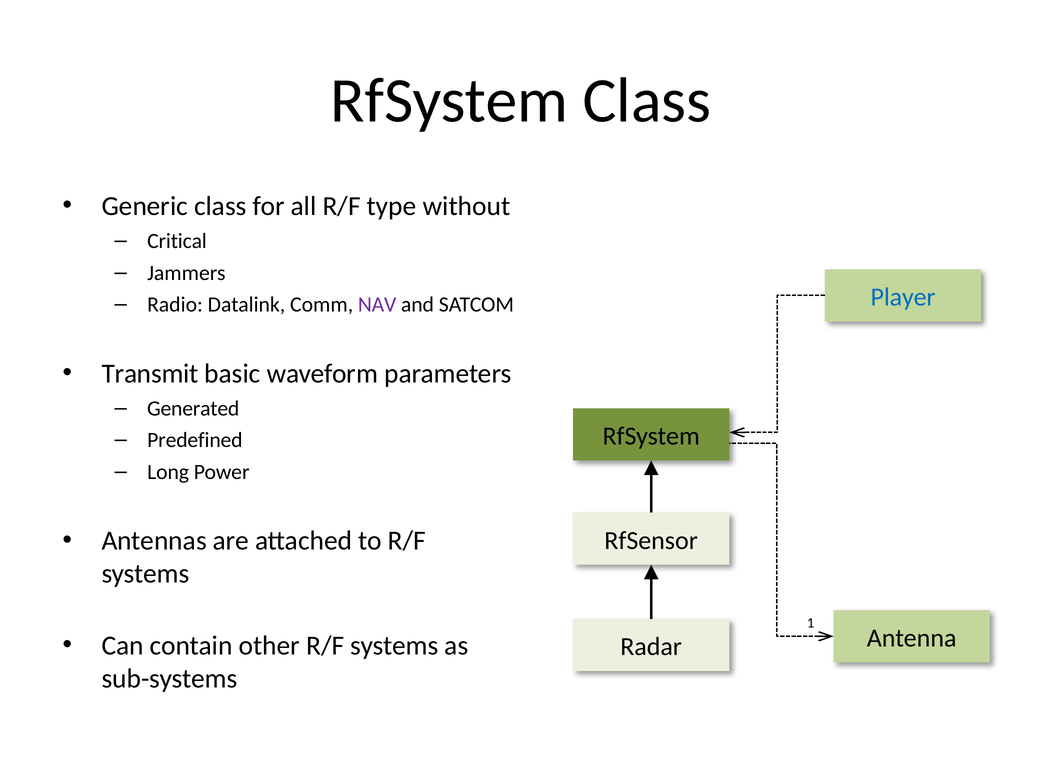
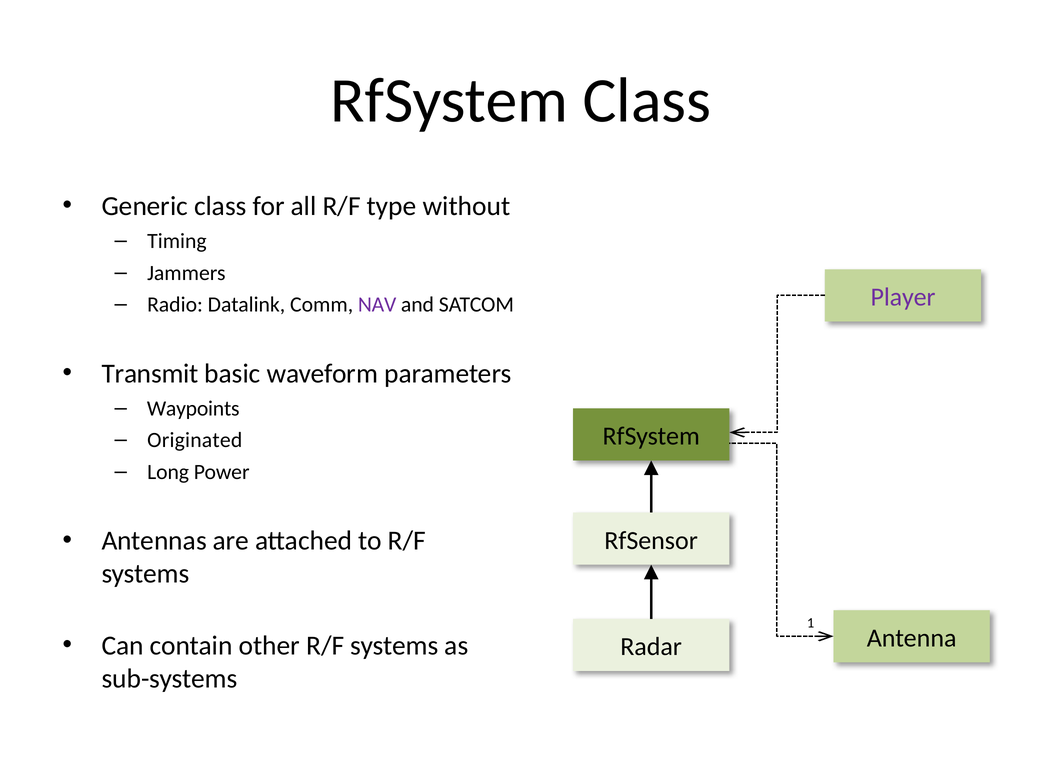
Critical: Critical -> Timing
Player colour: blue -> purple
Generated: Generated -> Waypoints
Predefined: Predefined -> Originated
